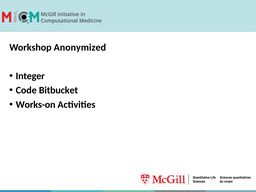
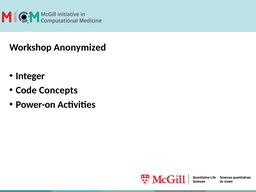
Bitbucket: Bitbucket -> Concepts
Works-on: Works-on -> Power-on
